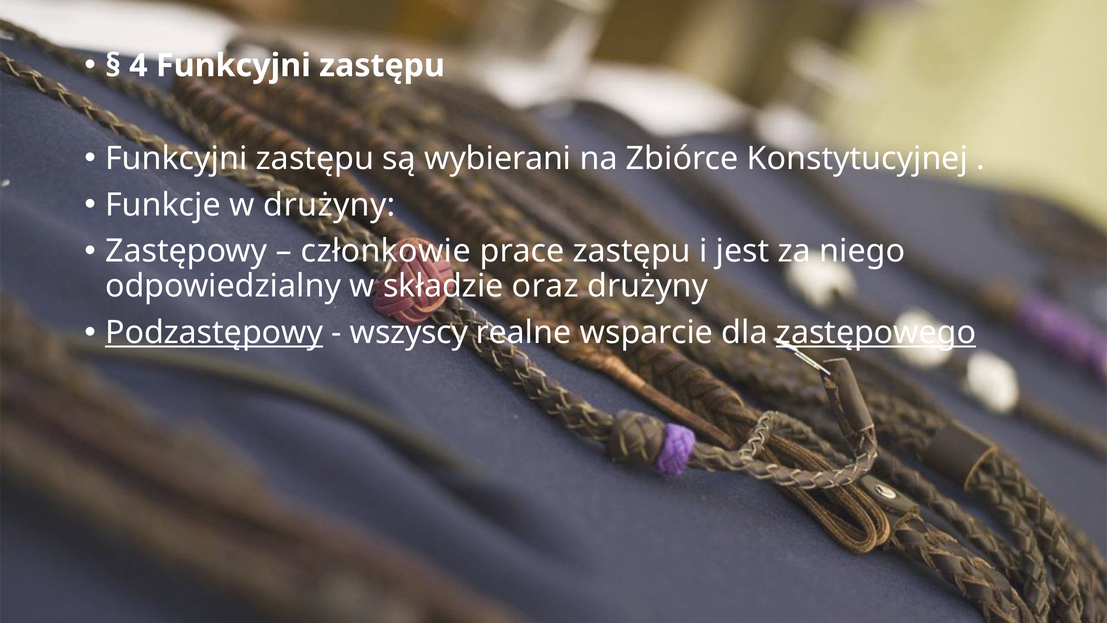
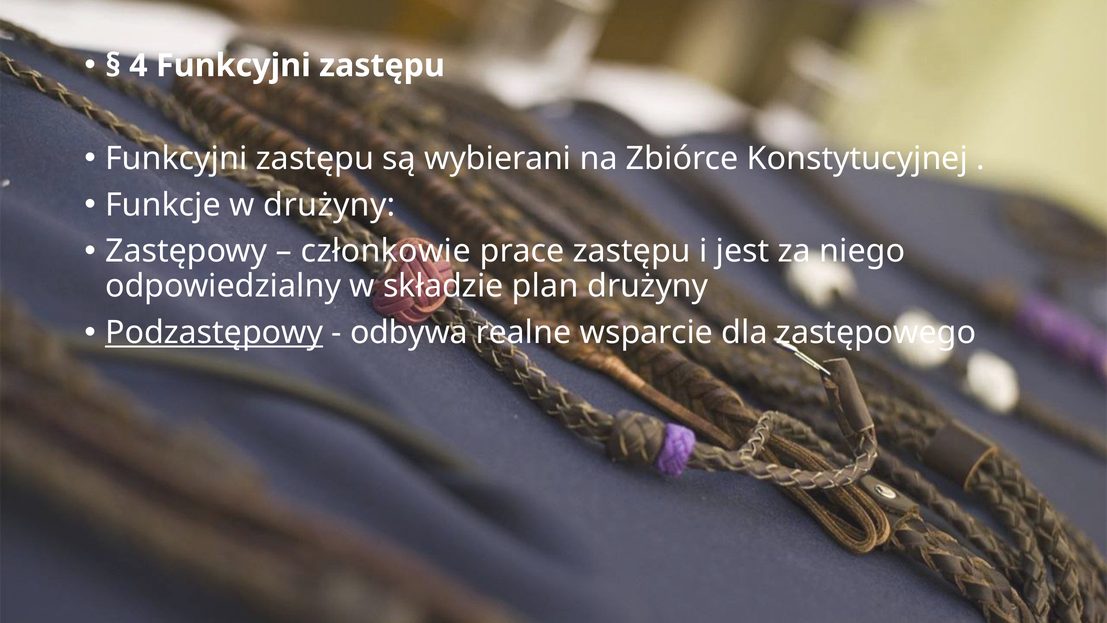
oraz: oraz -> plan
wszyscy: wszyscy -> odbywa
zastępowego underline: present -> none
